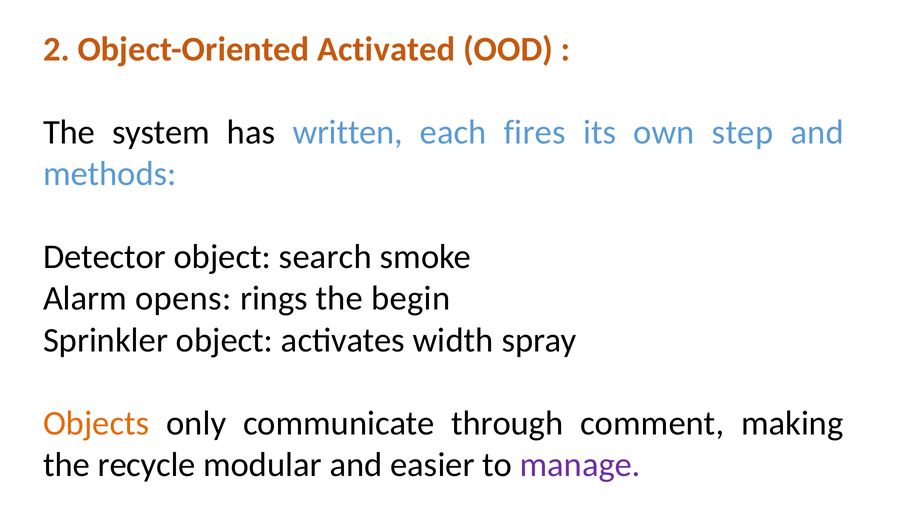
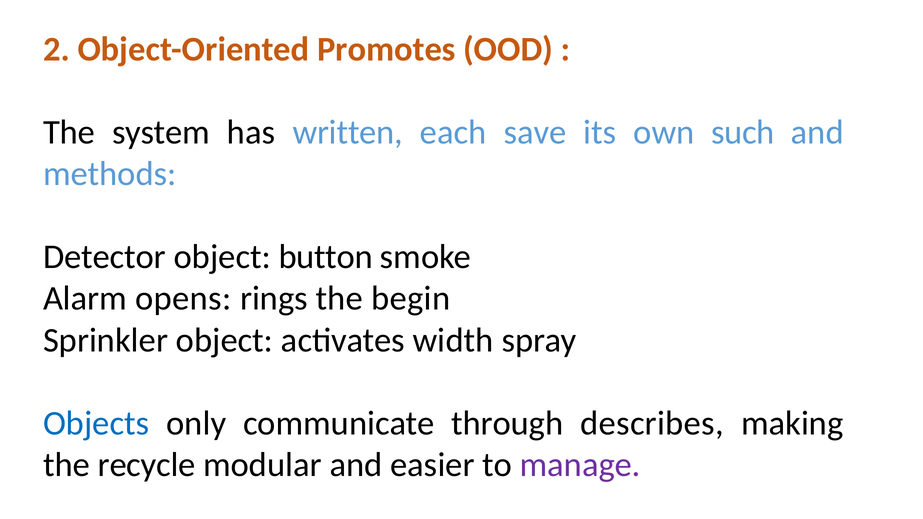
Activated: Activated -> Promotes
fires: fires -> save
step: step -> such
search: search -> button
Objects colour: orange -> blue
comment: comment -> describes
